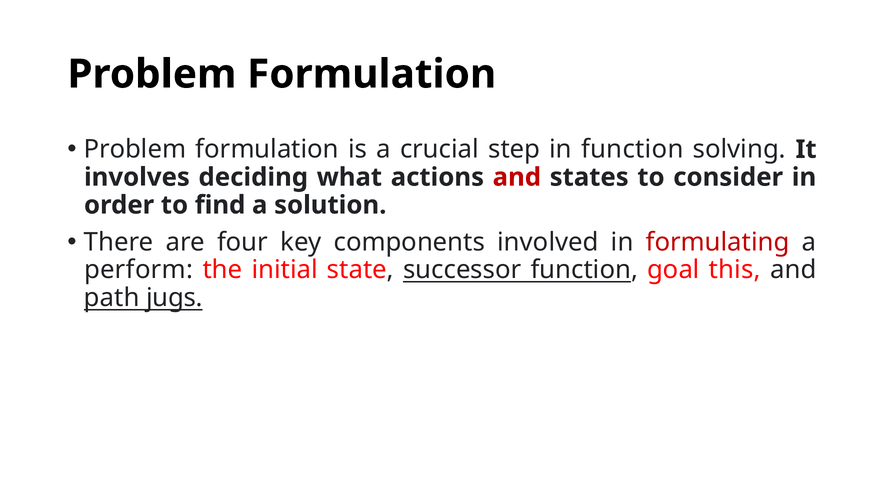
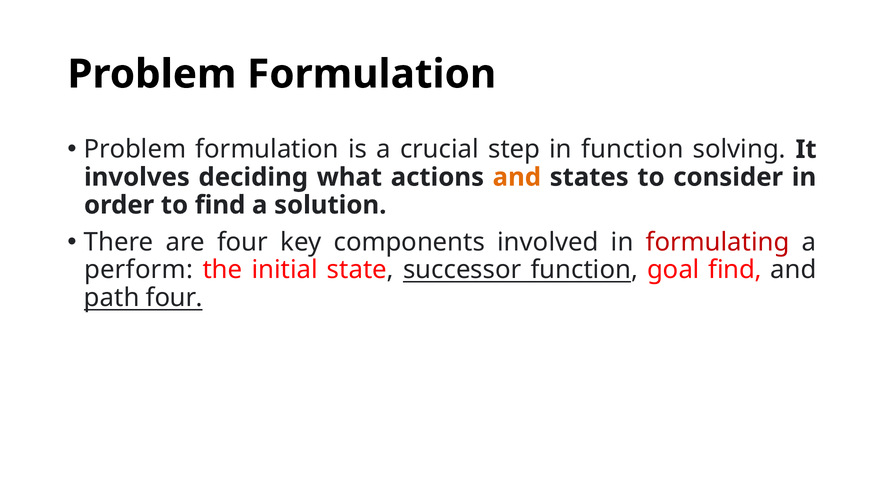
and at (517, 177) colour: red -> orange
goal this: this -> find
path jugs: jugs -> four
